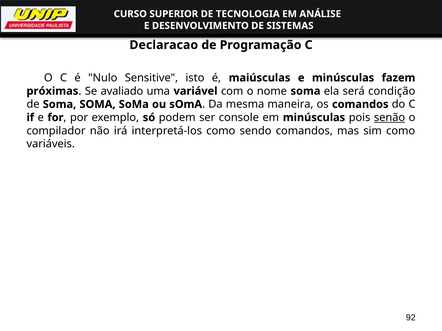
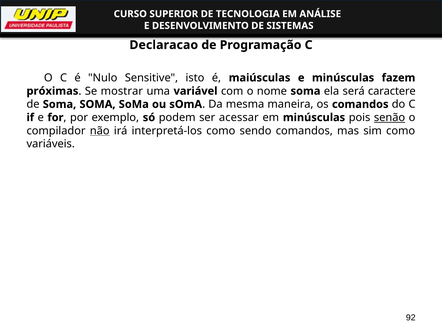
avaliado: avaliado -> mostrar
condição: condição -> caractere
console: console -> acessar
não underline: none -> present
